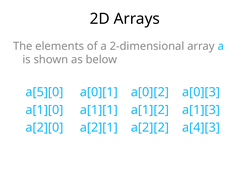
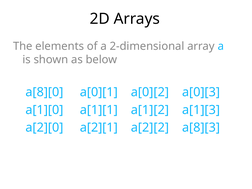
a[5][0: a[5][0 -> a[8][0
a[4][3: a[4][3 -> a[8][3
